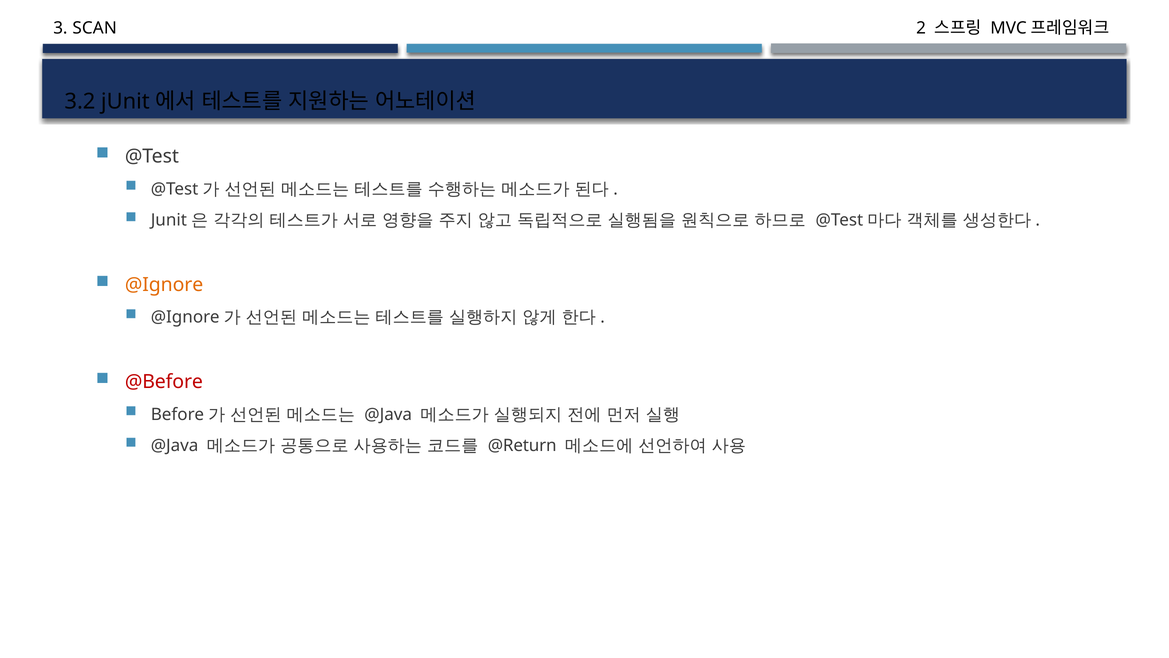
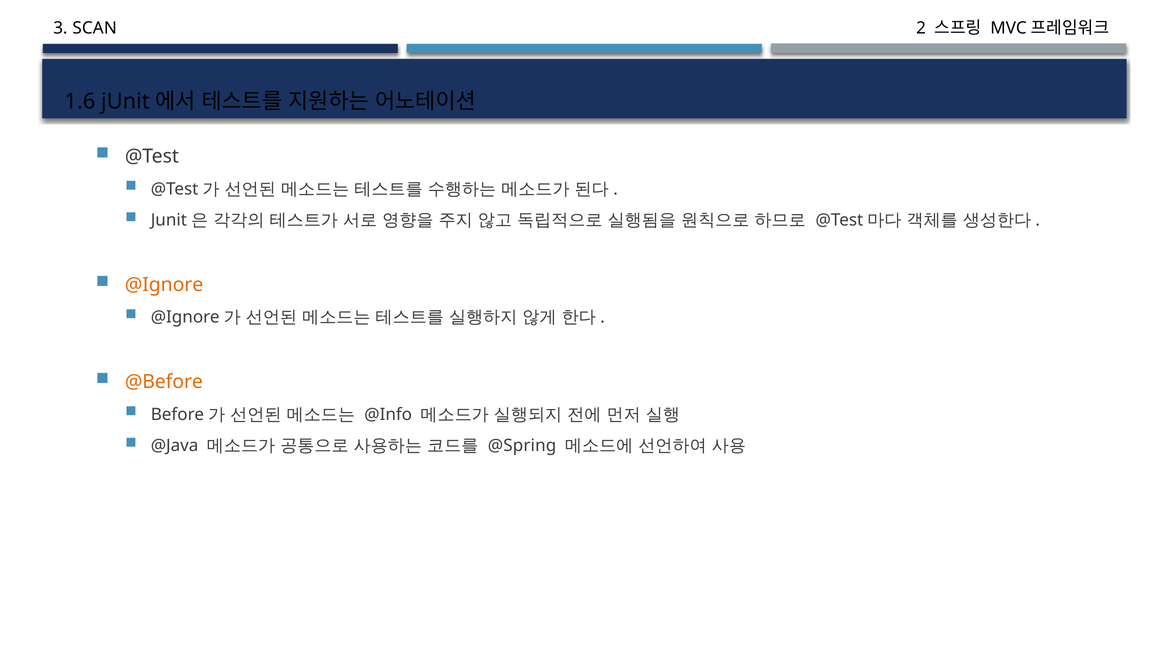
3.2: 3.2 -> 1.6
@Before colour: red -> orange
@Java at (388, 414): @Java -> @Info
@Return: @Return -> @Spring
